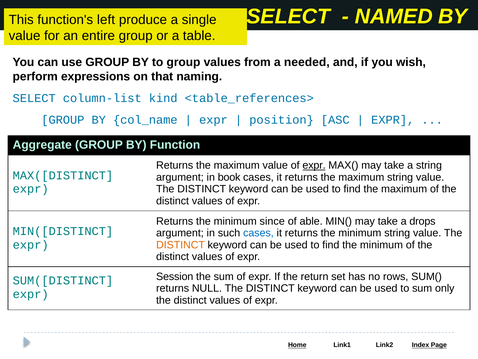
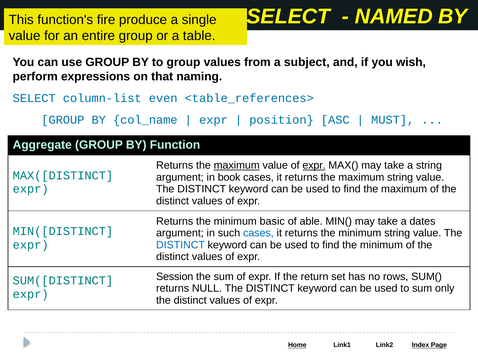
left: left -> fire
needed: needed -> subject
kind: kind -> even
EXPR at (393, 120): EXPR -> MUST
maximum at (237, 165) underline: none -> present
since: since -> basic
drops: drops -> dates
DISTINCT at (181, 245) colour: orange -> blue
